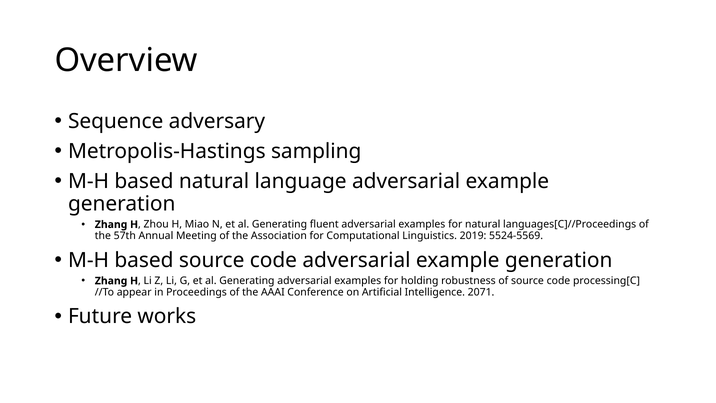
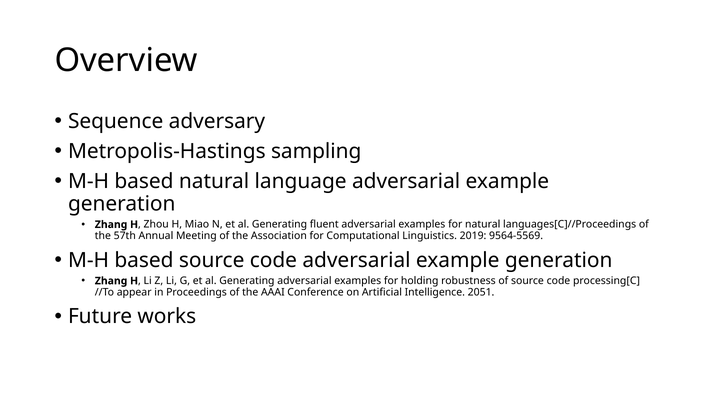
5524-5569: 5524-5569 -> 9564-5569
2071: 2071 -> 2051
